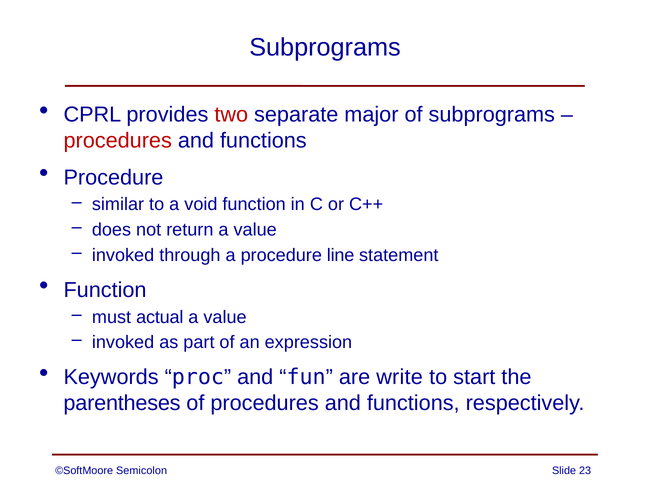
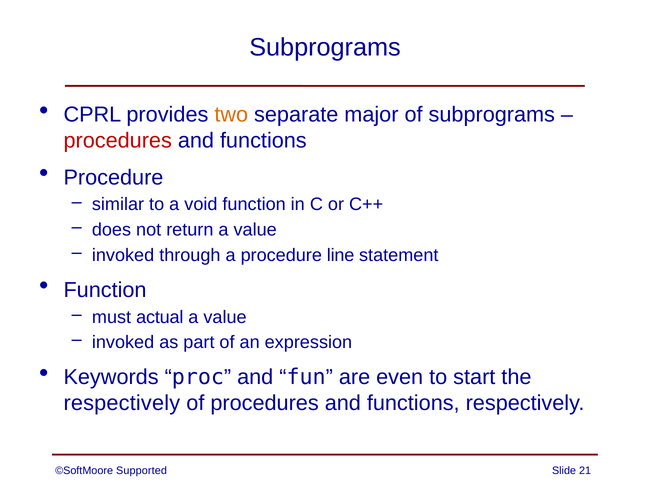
two colour: red -> orange
write: write -> even
parentheses at (122, 404): parentheses -> respectively
Semicolon: Semicolon -> Supported
23: 23 -> 21
